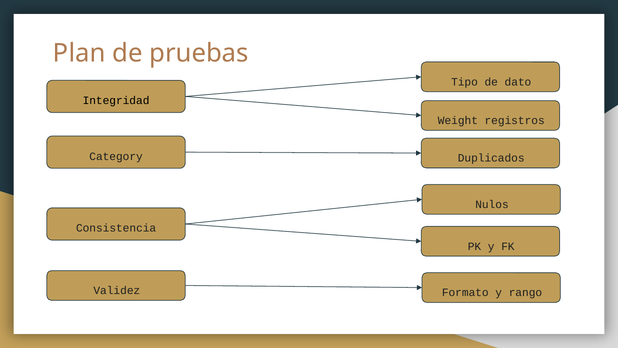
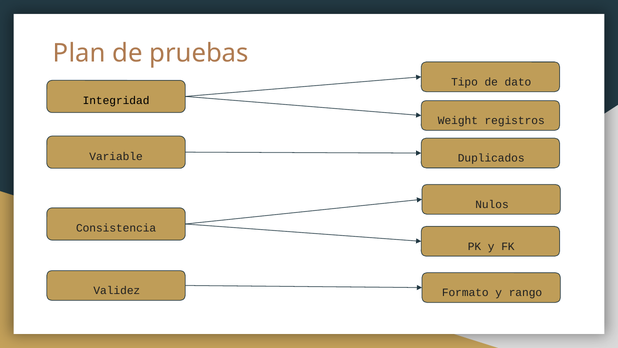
Category: Category -> Variable
